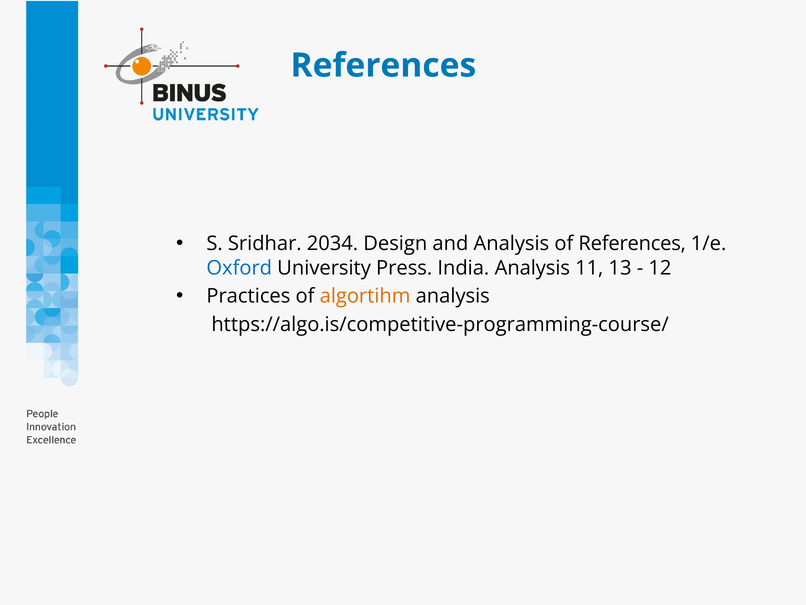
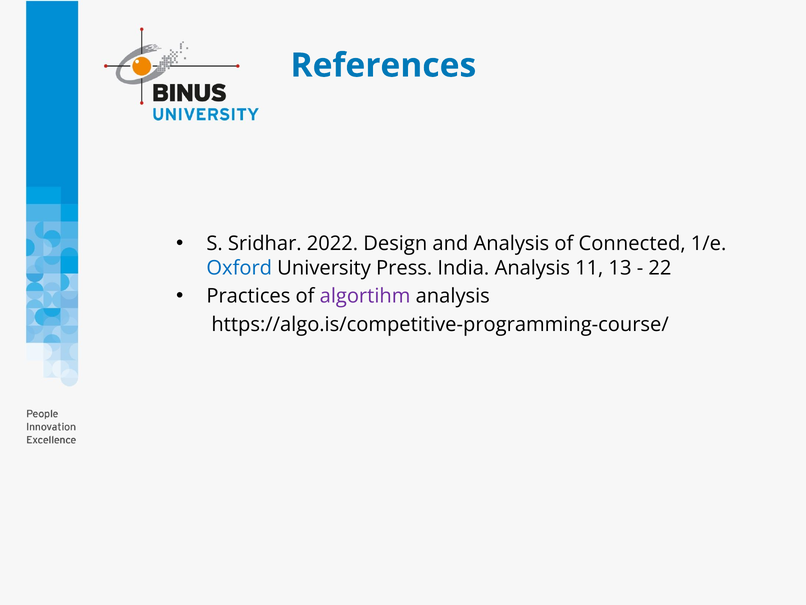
2034: 2034 -> 2022
of References: References -> Connected
12: 12 -> 22
algortihm colour: orange -> purple
